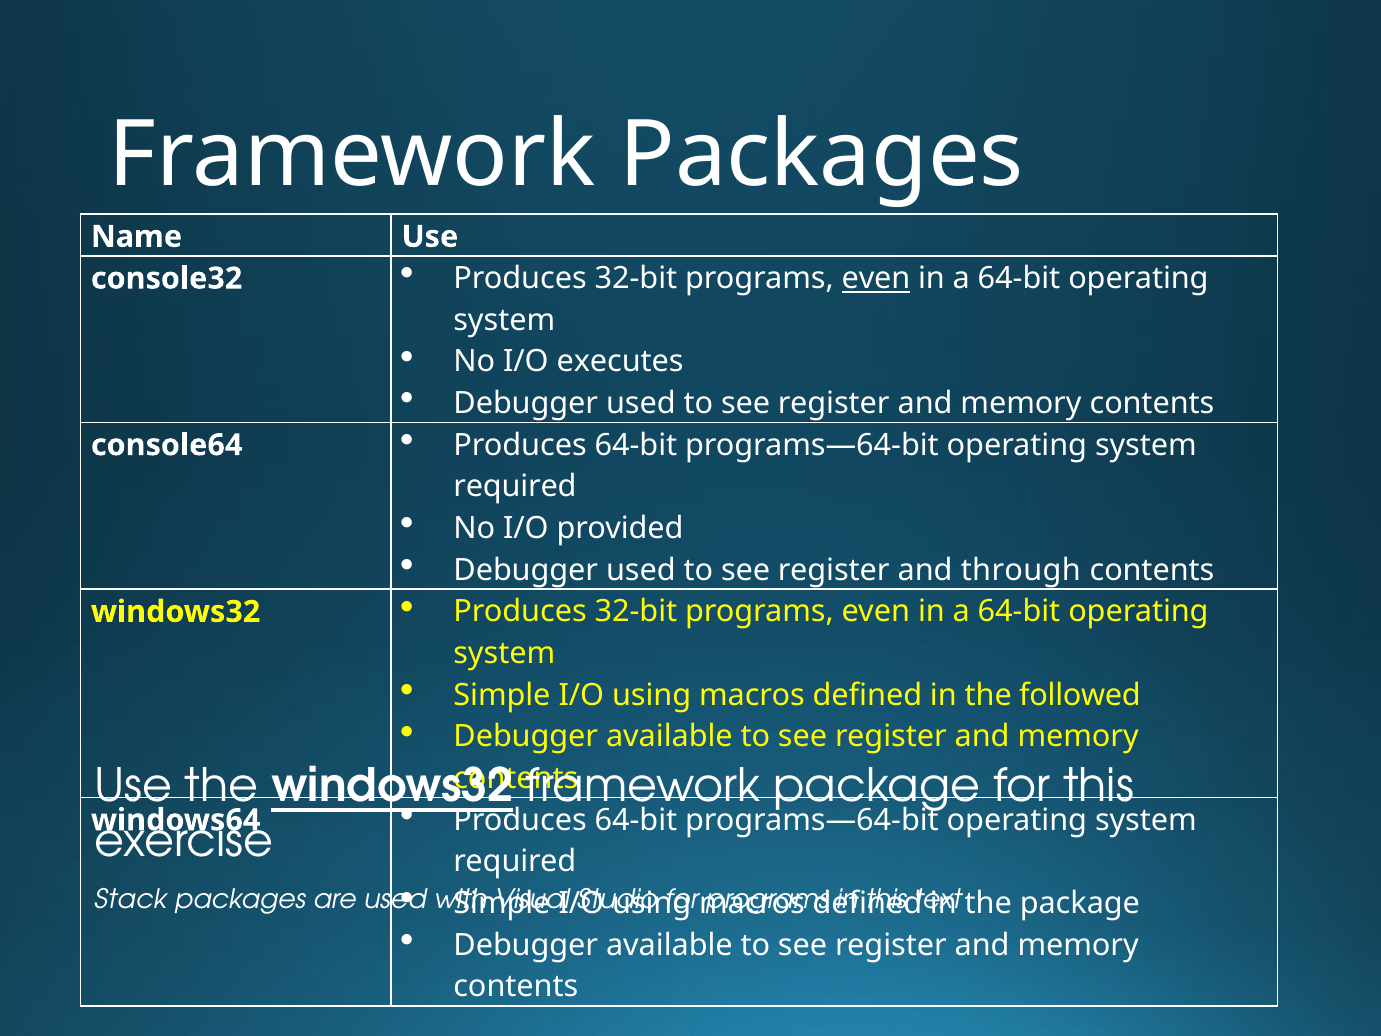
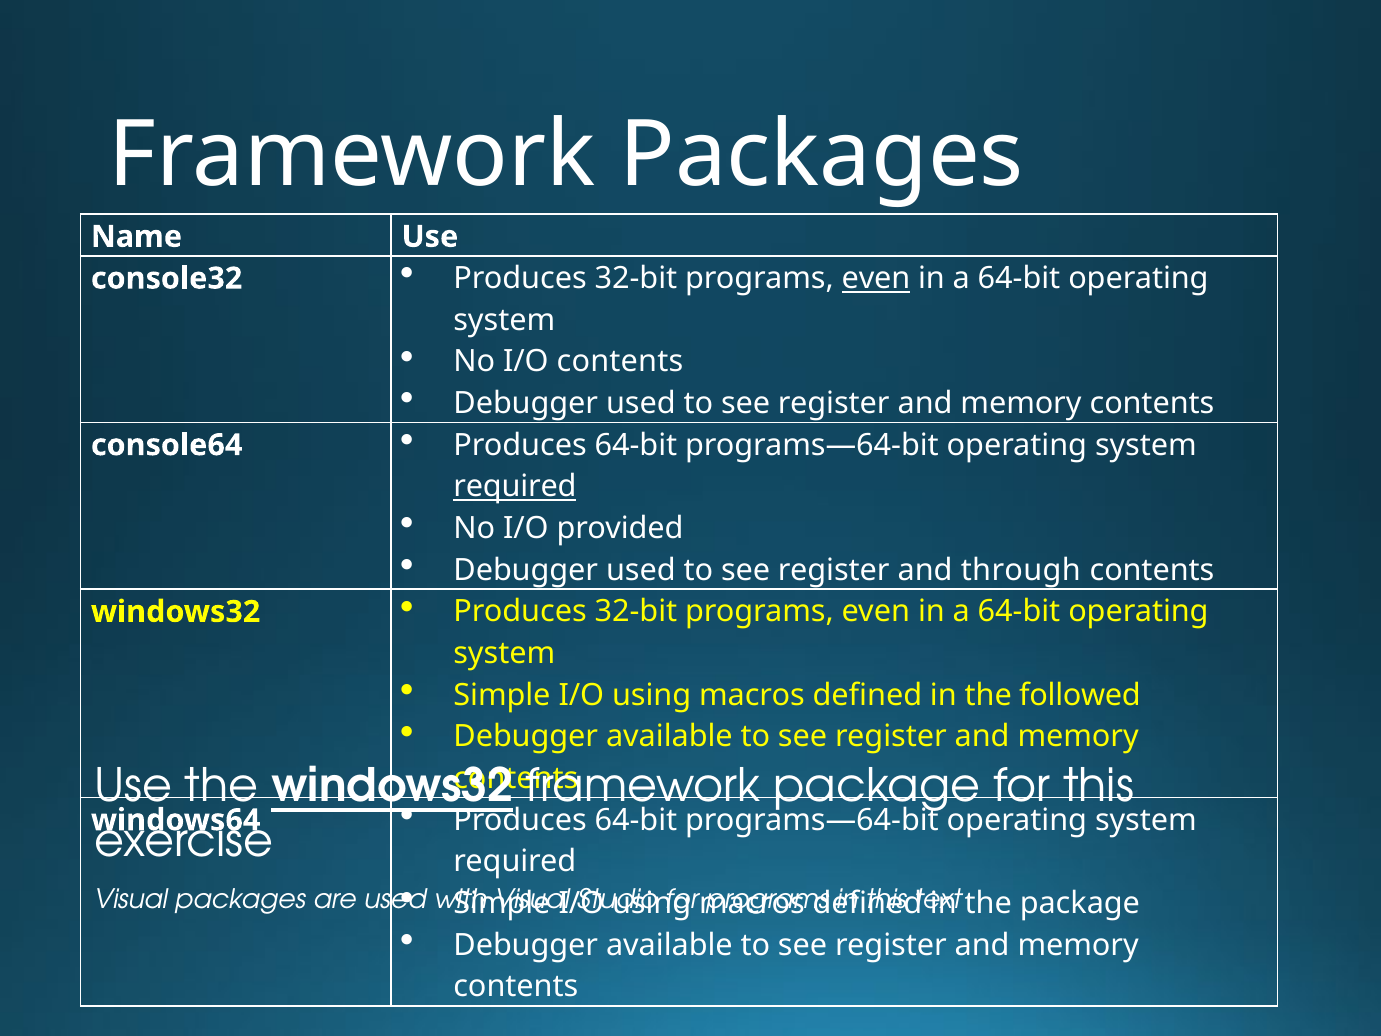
I/O executes: executes -> contents
required at (515, 487) underline: none -> present
Stack at (131, 899): Stack -> Visual
